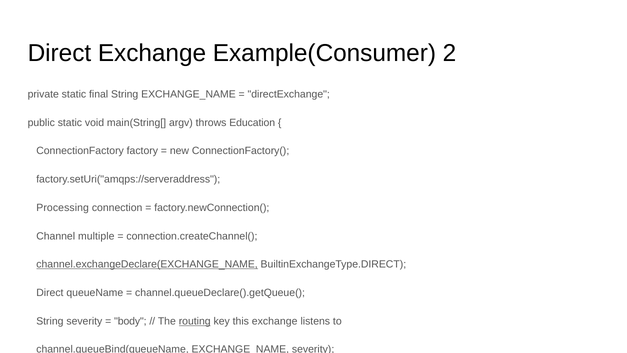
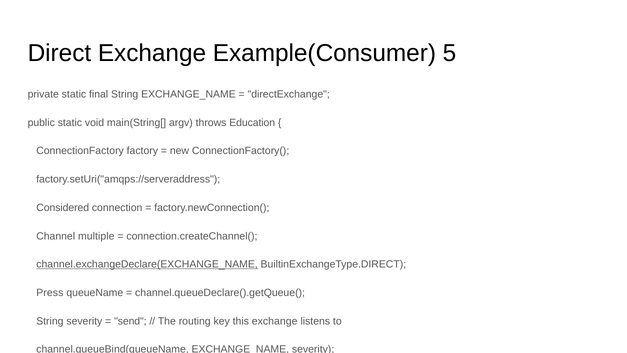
2: 2 -> 5
Processing: Processing -> Considered
Direct at (50, 293): Direct -> Press
body: body -> send
routing underline: present -> none
